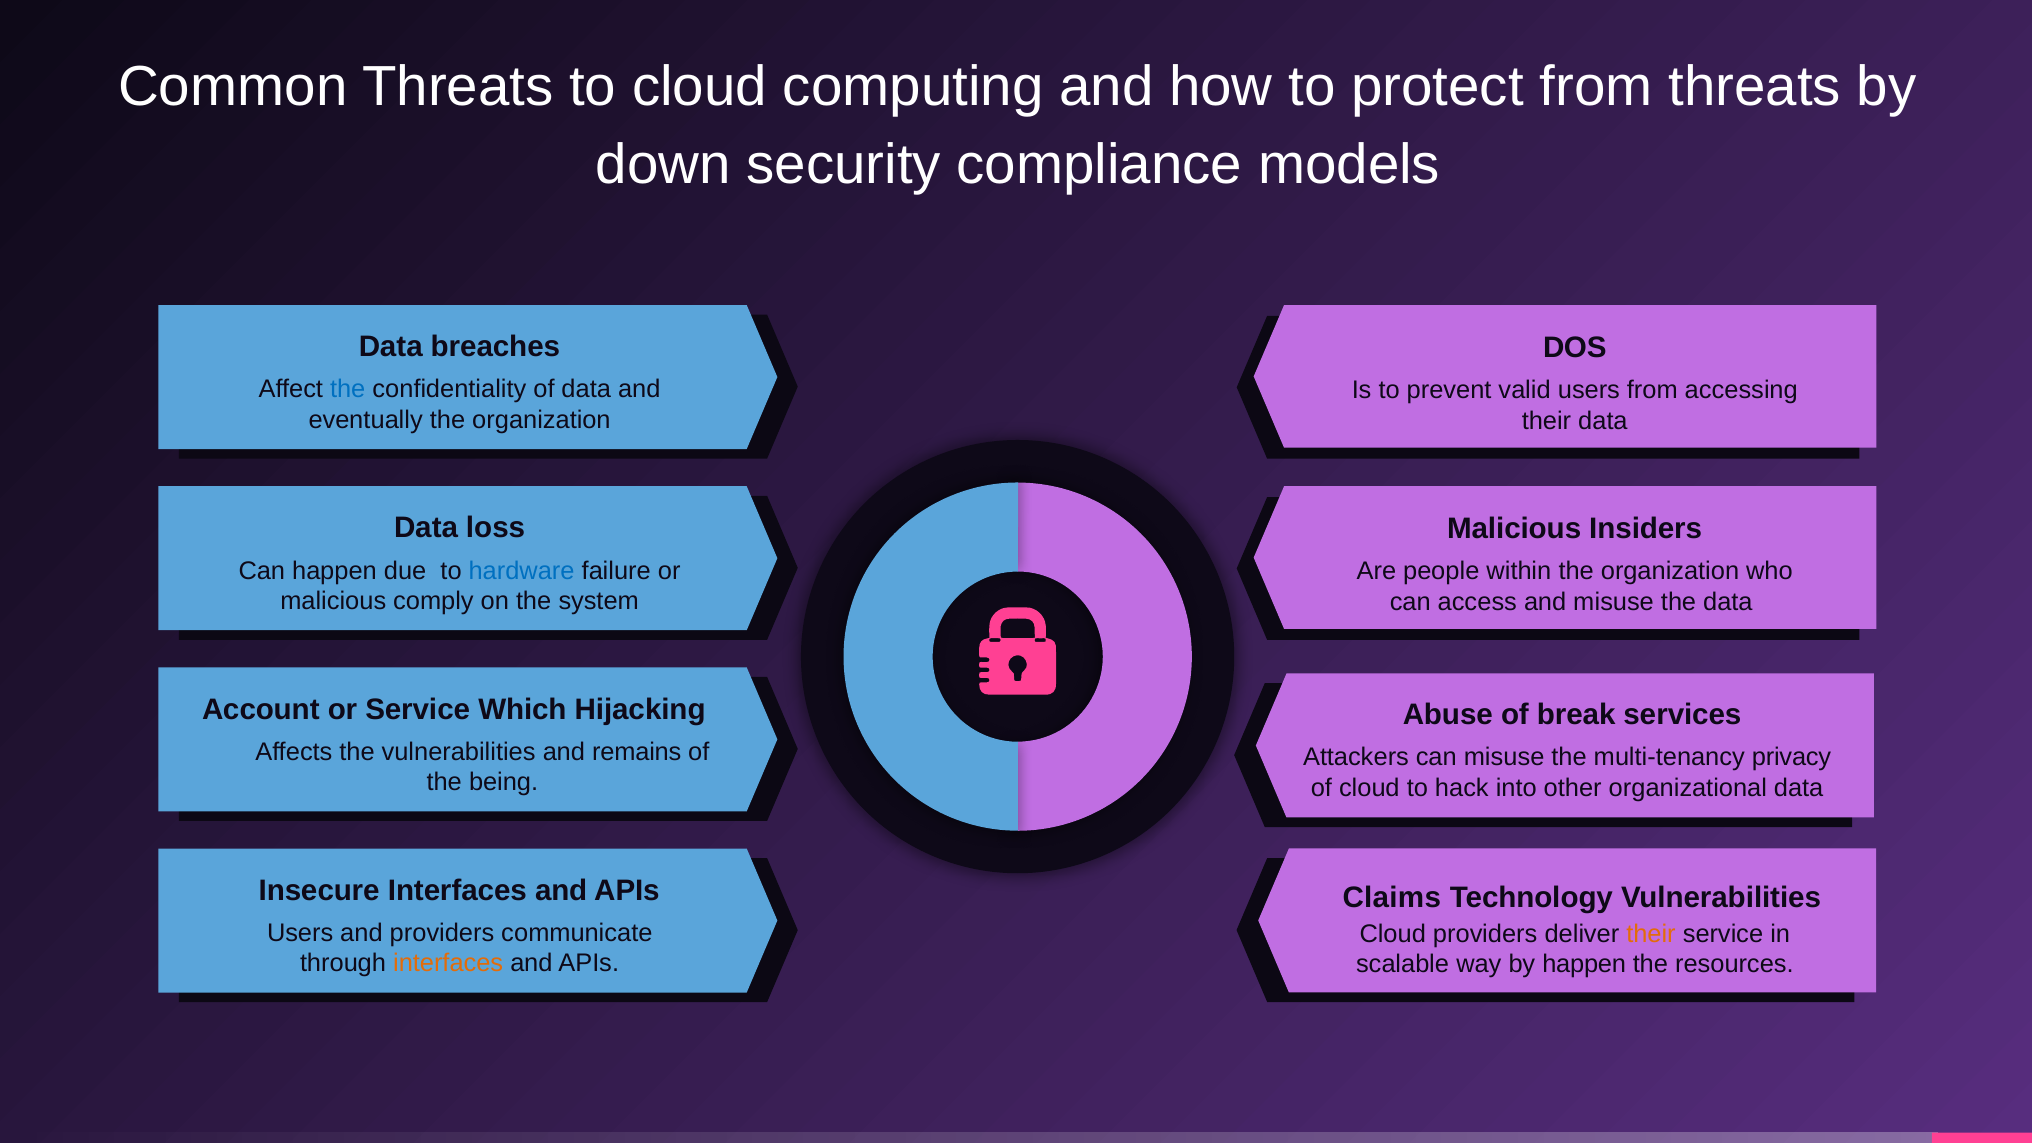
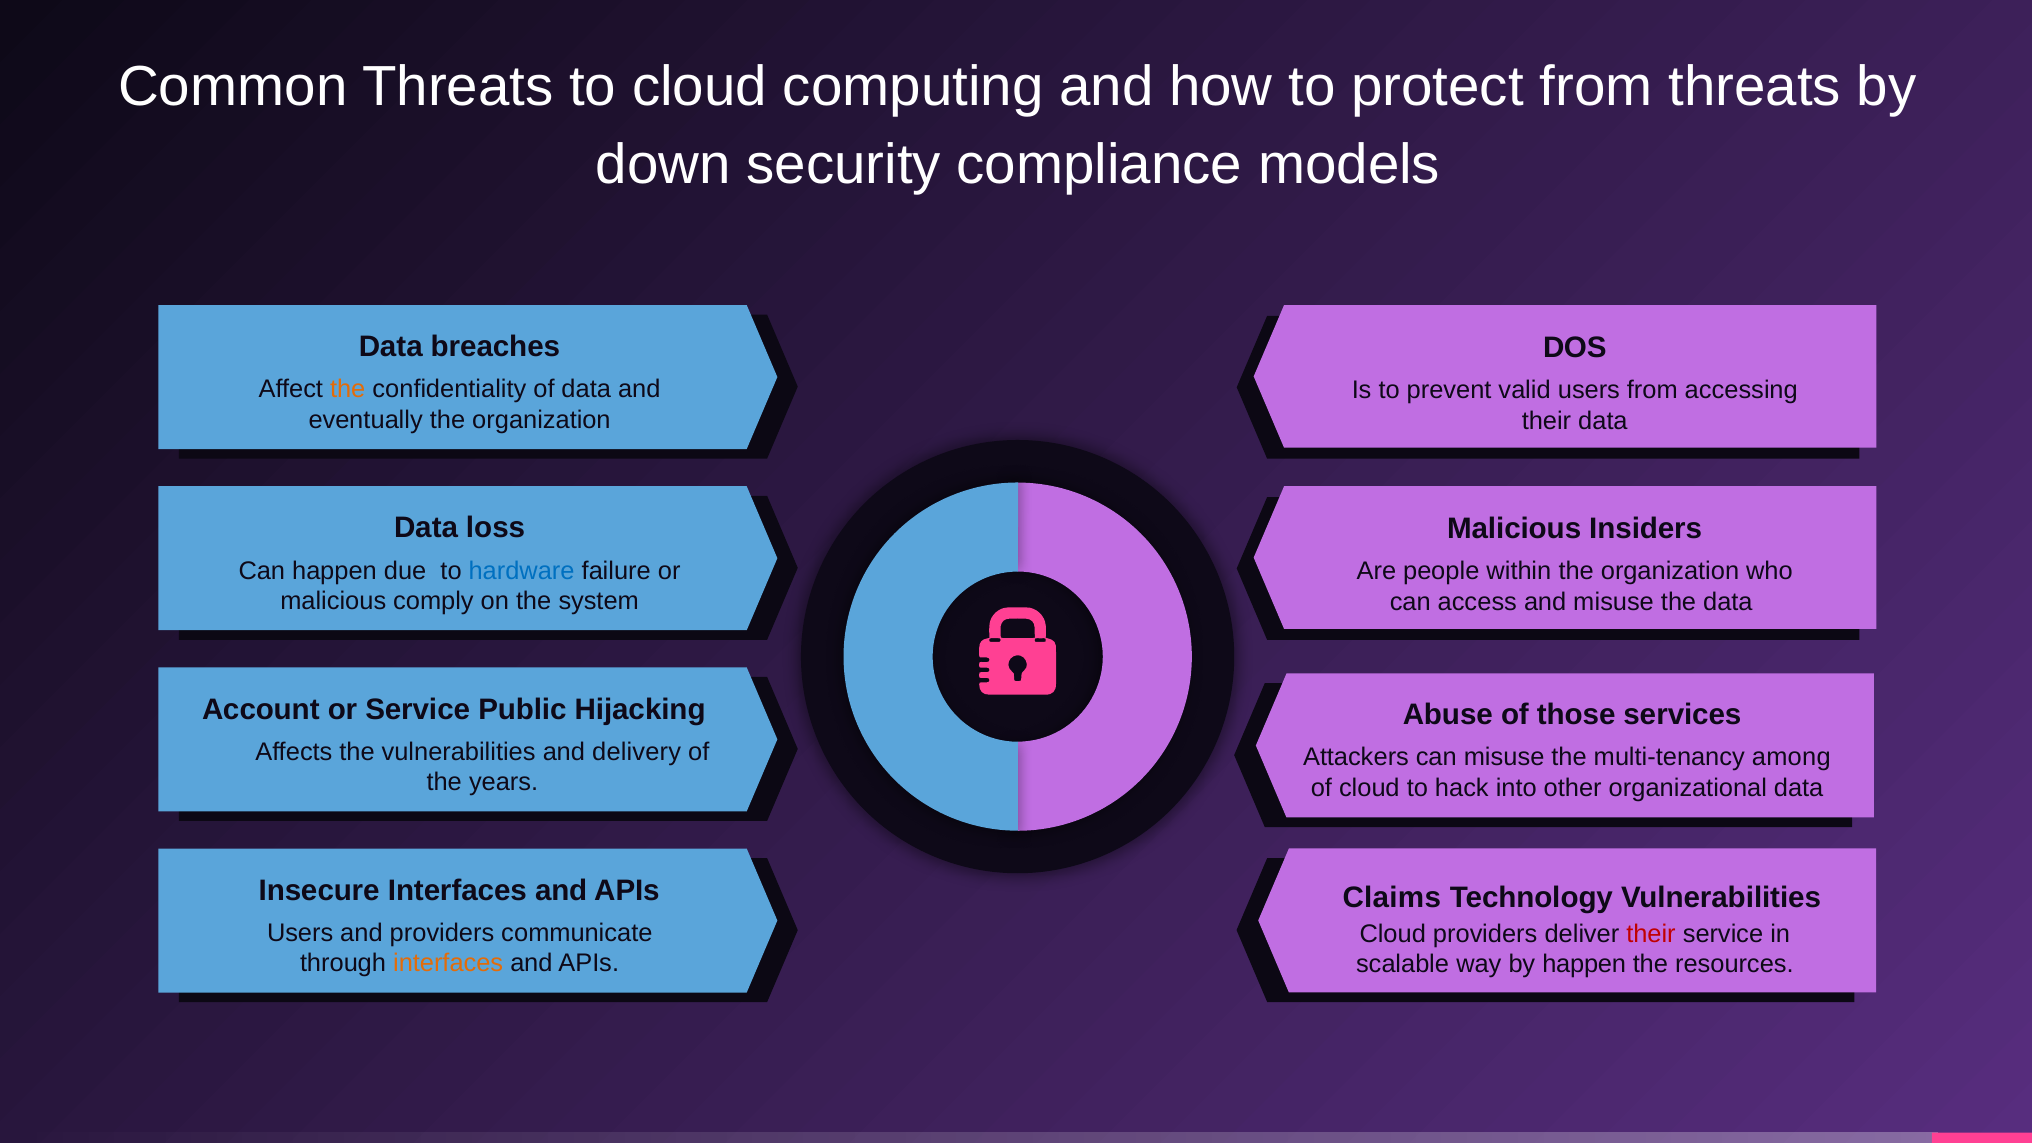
the at (348, 390) colour: blue -> orange
Which: Which -> Public
break: break -> those
remains: remains -> delivery
privacy: privacy -> among
being: being -> years
their at (1651, 934) colour: orange -> red
